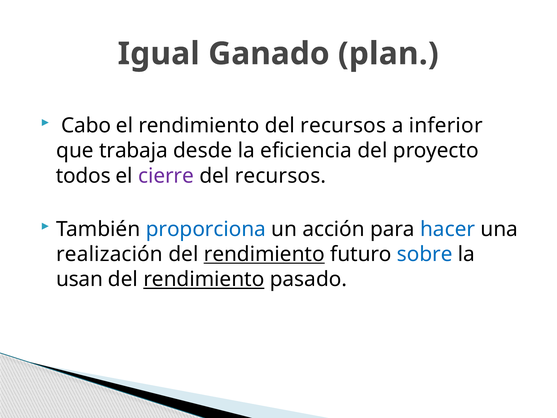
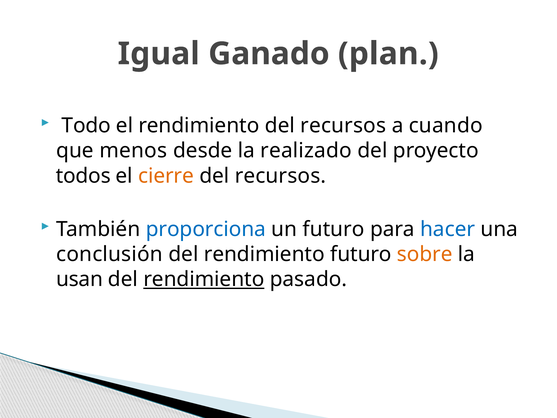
Cabo: Cabo -> Todo
inferior: inferior -> cuando
trabaja: trabaja -> menos
eficiencia: eficiencia -> realizado
cierre colour: purple -> orange
un acción: acción -> futuro
realización: realización -> conclusión
rendimiento at (264, 254) underline: present -> none
sobre colour: blue -> orange
